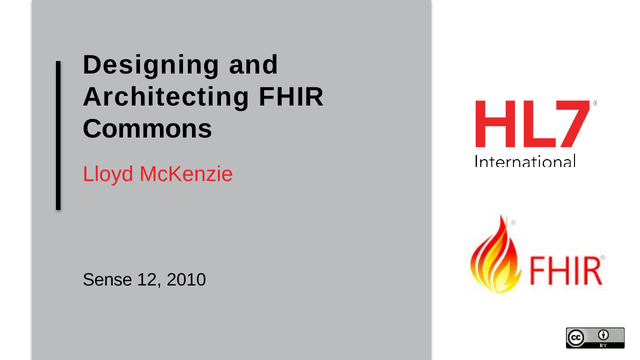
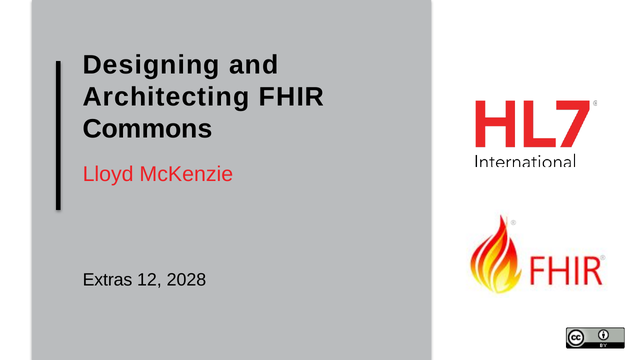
Sense: Sense -> Extras
2010: 2010 -> 2028
